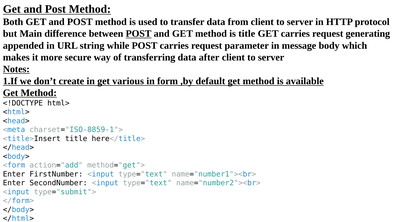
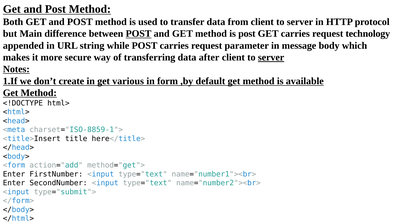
is title: title -> post
generating: generating -> technology
server at (271, 57) underline: none -> present
